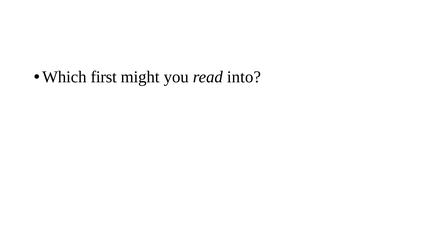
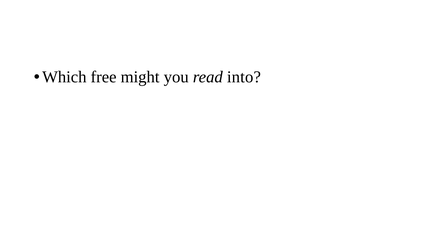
first: first -> free
